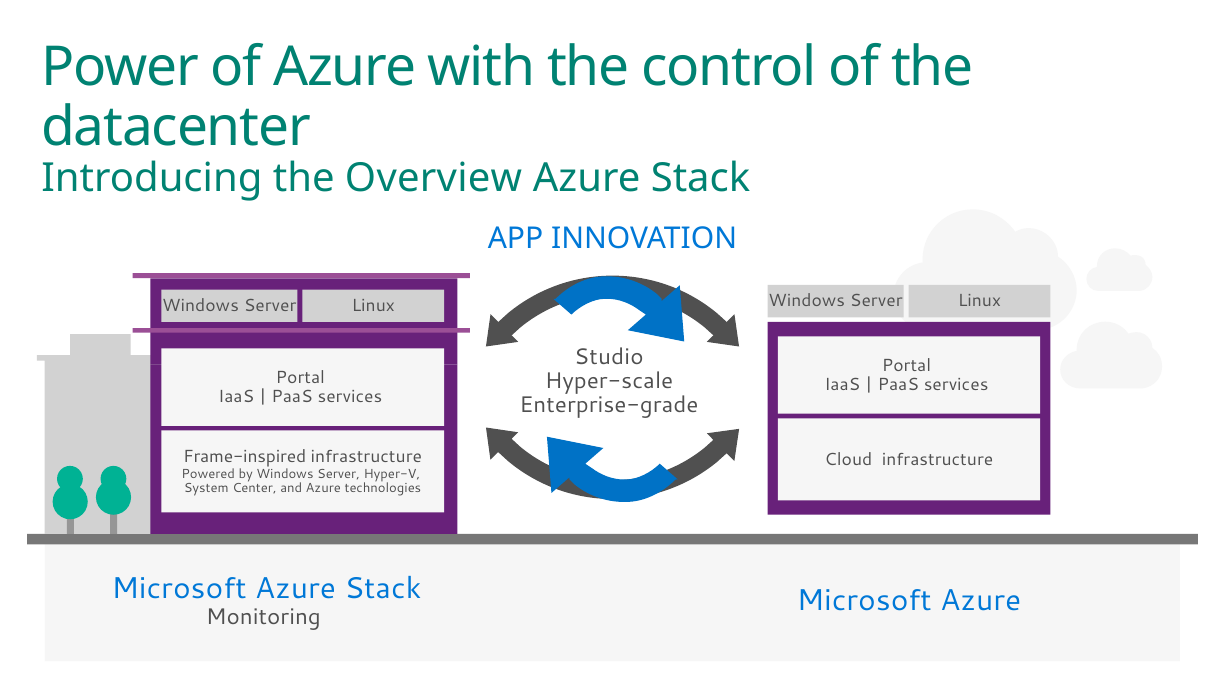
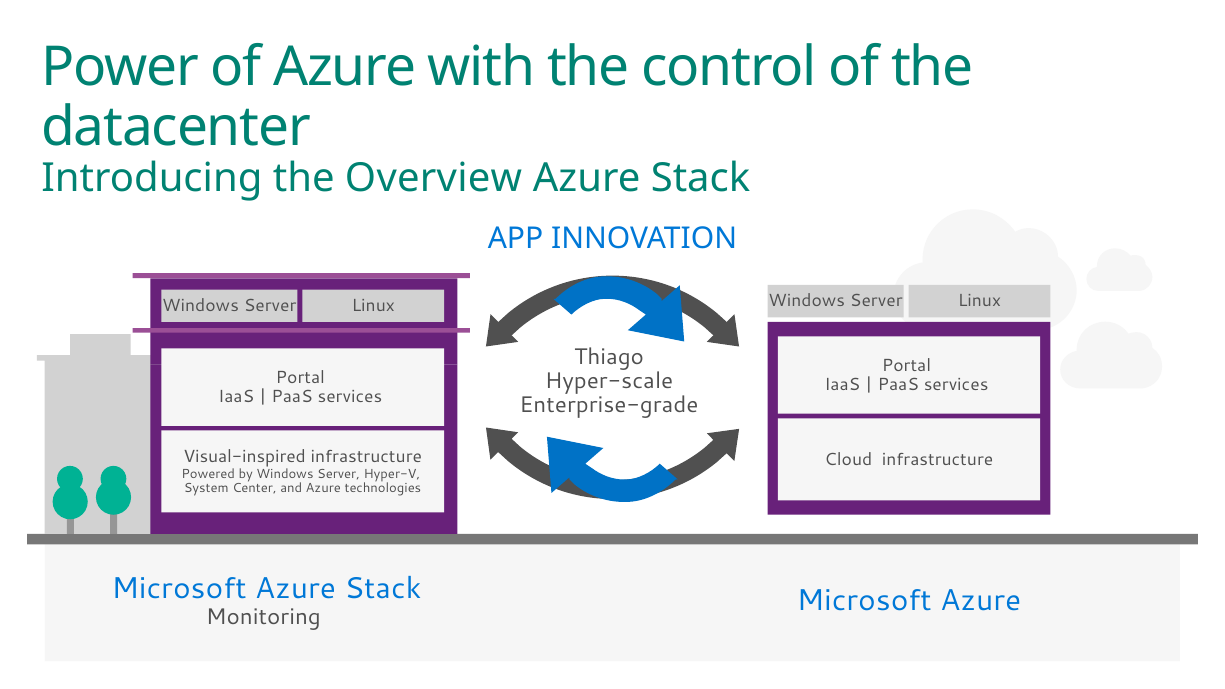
Studio: Studio -> Thiago
Frame-inspired: Frame-inspired -> Visual-inspired
